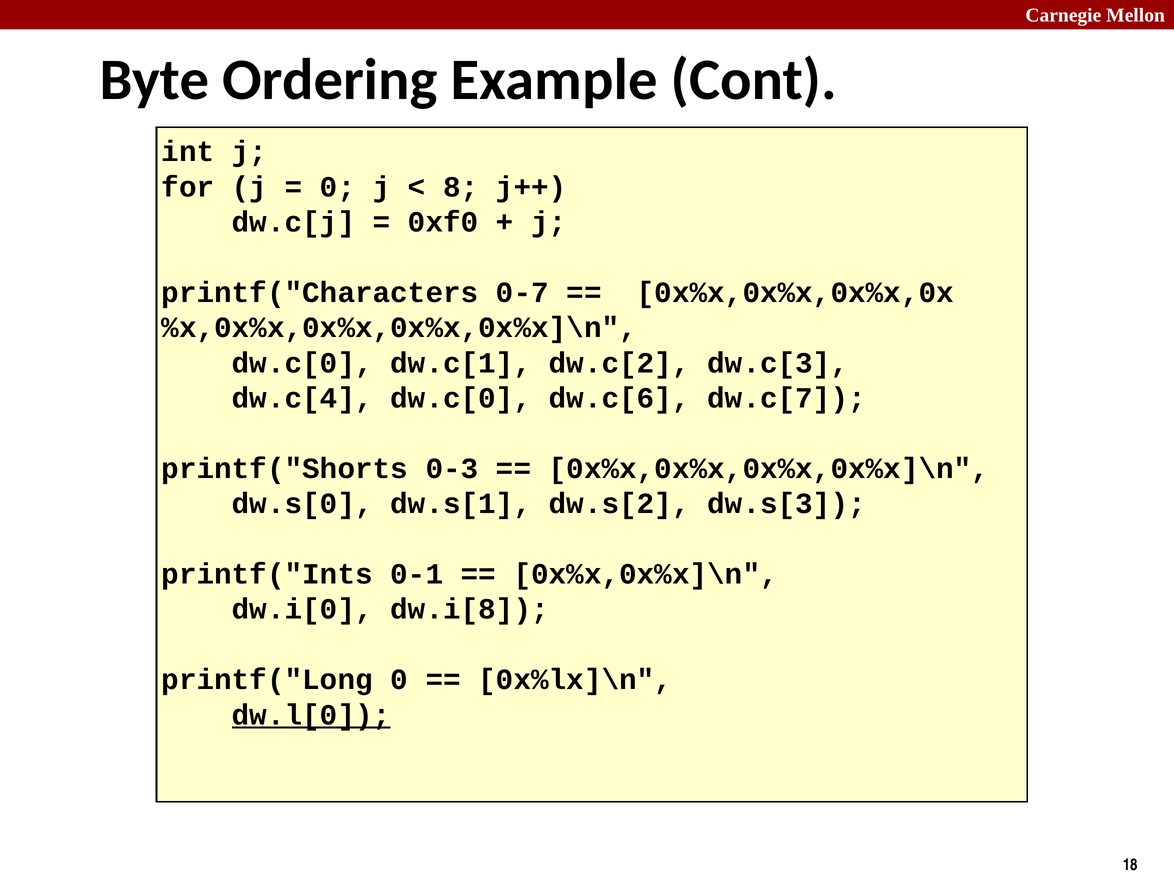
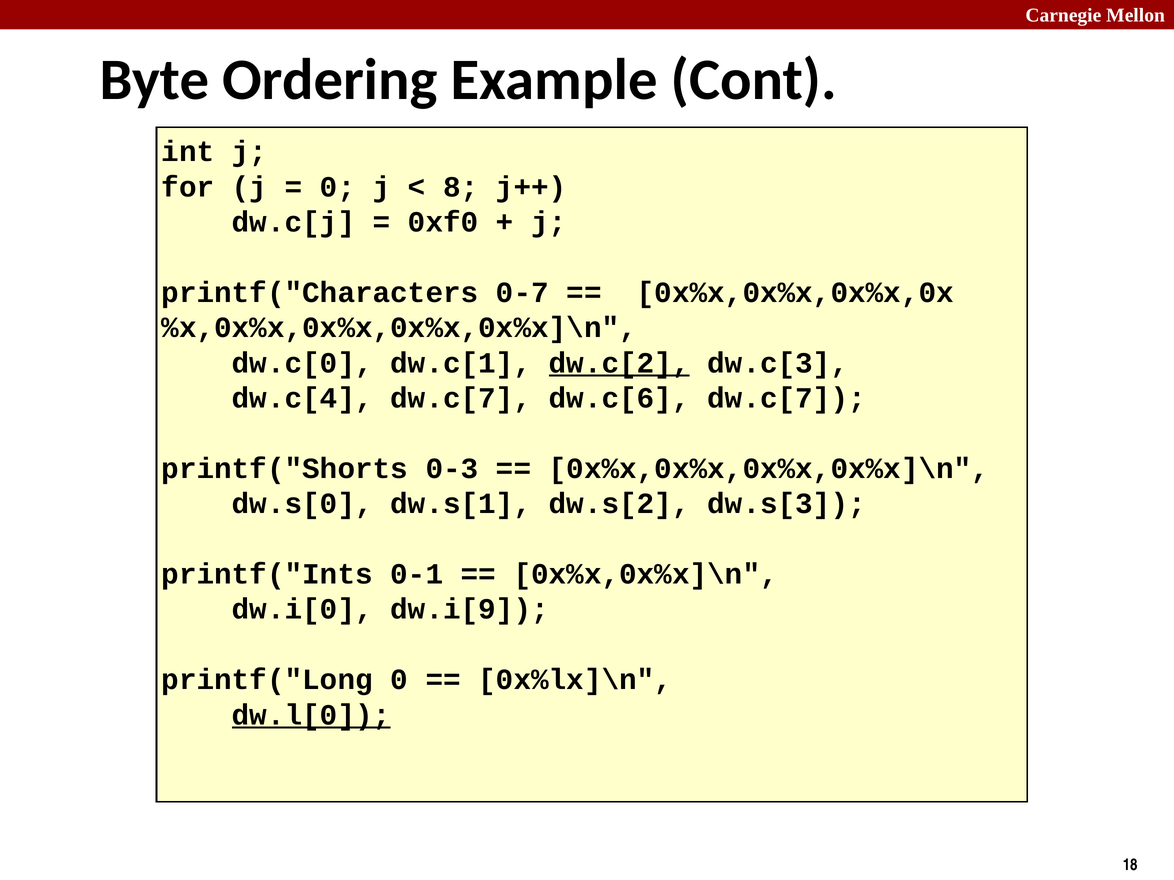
dw.c[2 underline: none -> present
dw.c[4 dw.c[0: dw.c[0 -> dw.c[7
dw.i[8: dw.i[8 -> dw.i[9
